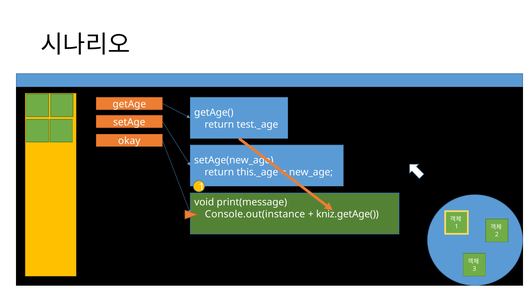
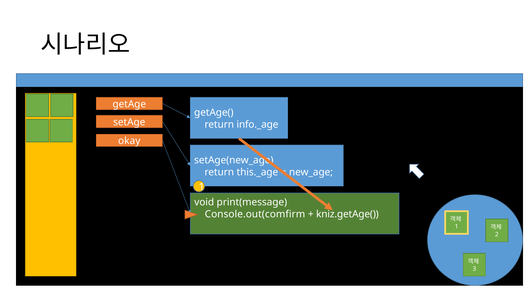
test._age: test._age -> info._age
Console.out(instance: Console.out(instance -> Console.out(comfirm
